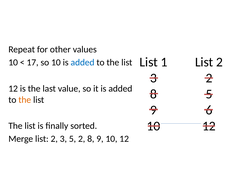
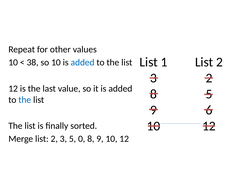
17: 17 -> 38
the at (25, 100) colour: orange -> blue
5 2: 2 -> 0
